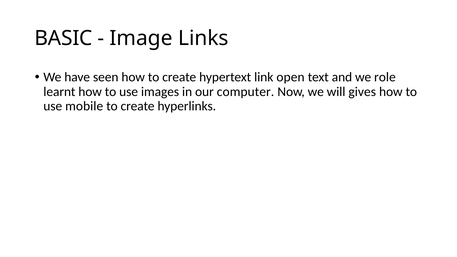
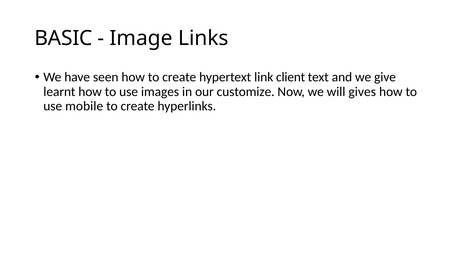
open: open -> client
role: role -> give
computer: computer -> customize
